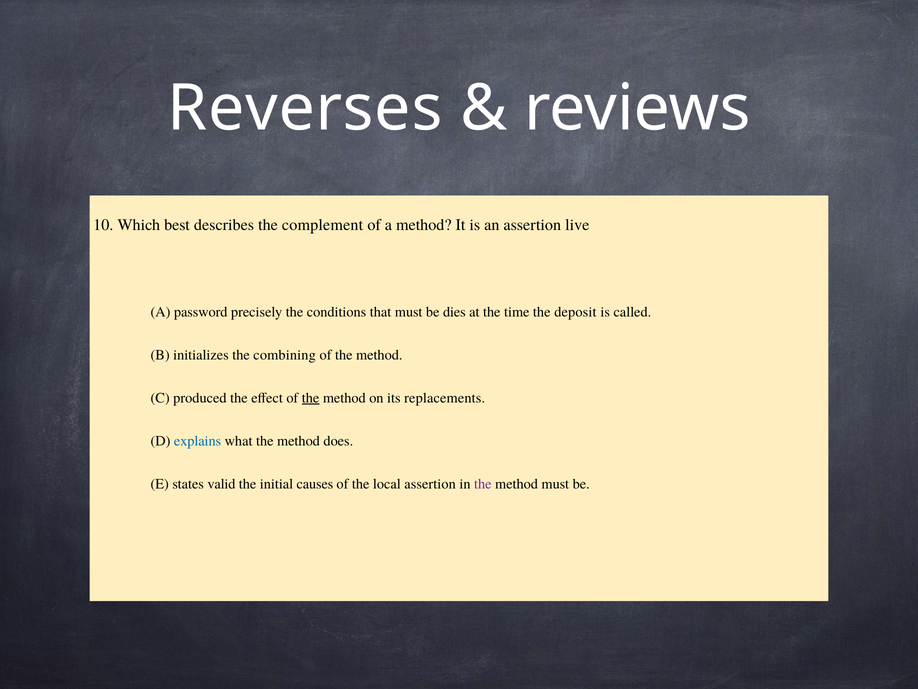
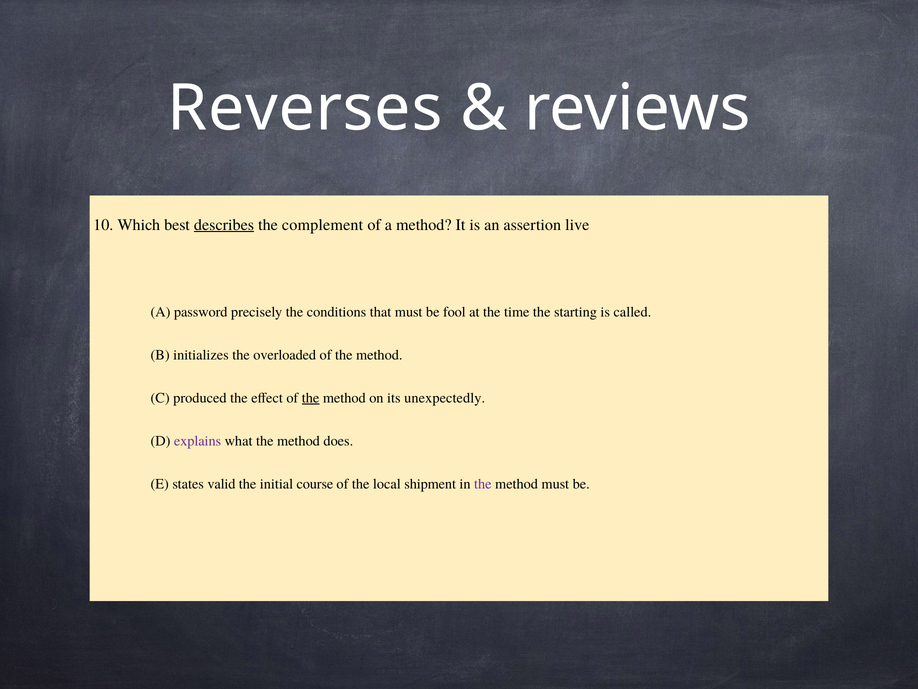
describes underline: none -> present
dies: dies -> fool
deposit: deposit -> starting
combining: combining -> overloaded
replacements: replacements -> unexpectedly
explains colour: blue -> purple
causes: causes -> course
local assertion: assertion -> shipment
